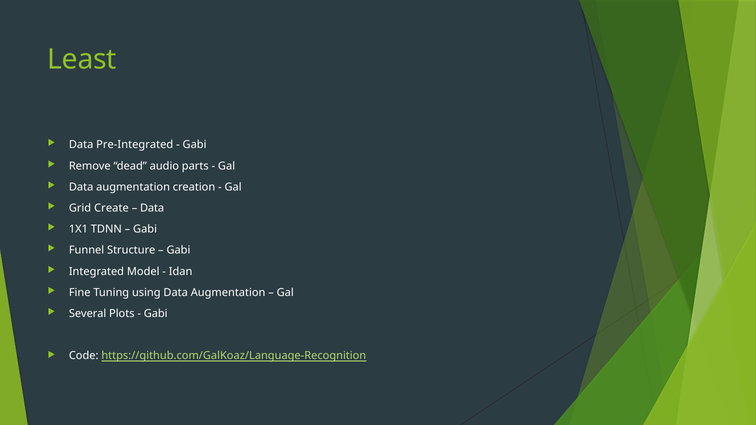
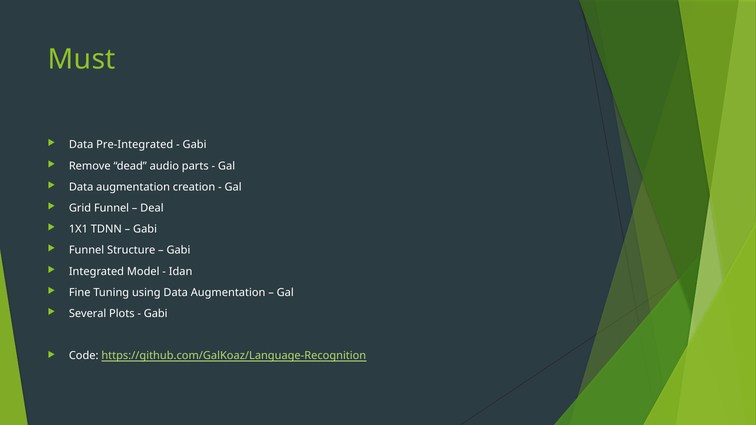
Least: Least -> Must
Grid Create: Create -> Funnel
Data at (152, 208): Data -> Deal
